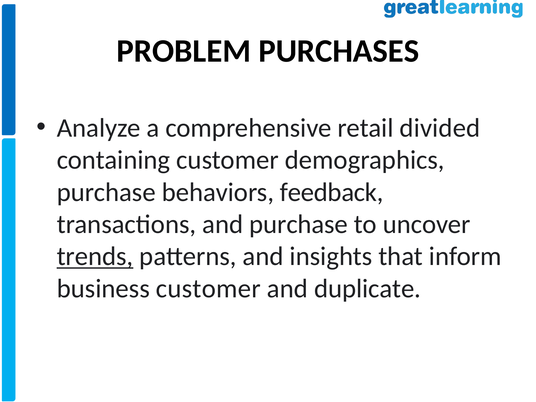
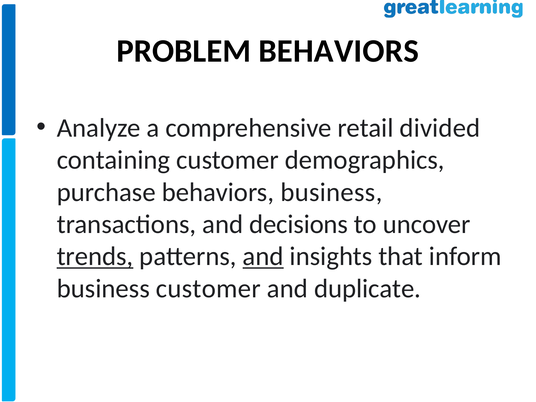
PROBLEM PURCHASES: PURCHASES -> BEHAVIORS
behaviors feedback: feedback -> business
and purchase: purchase -> decisions
and at (263, 256) underline: none -> present
